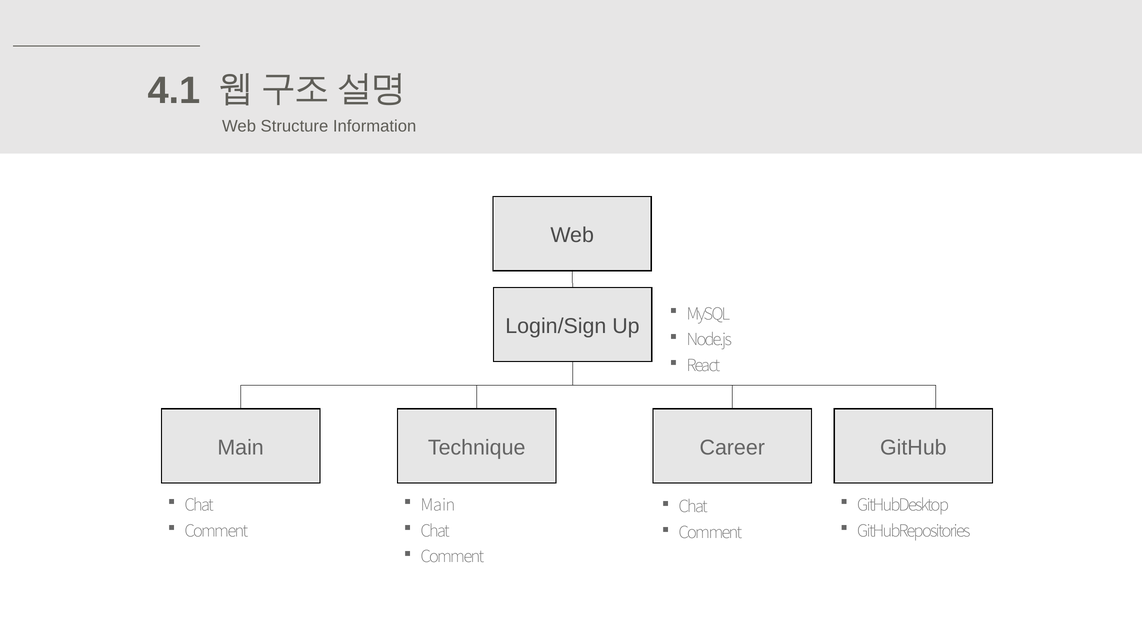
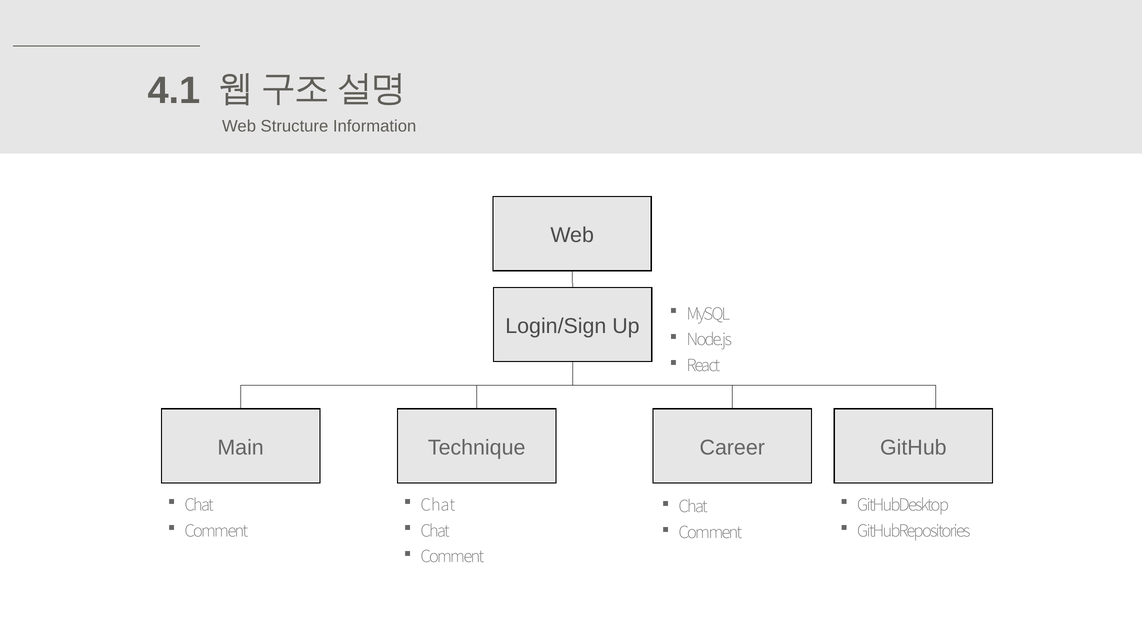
Main at (438, 505): Main -> Chat
